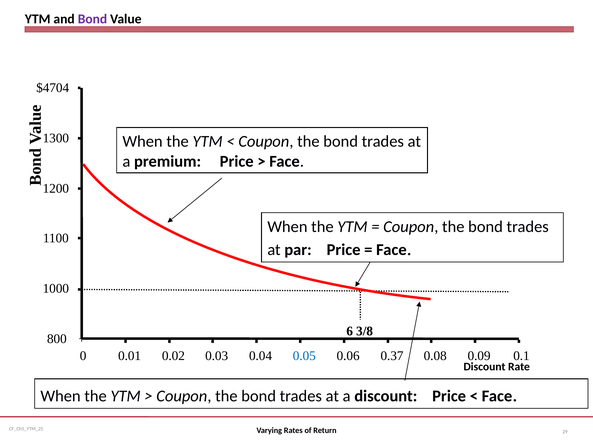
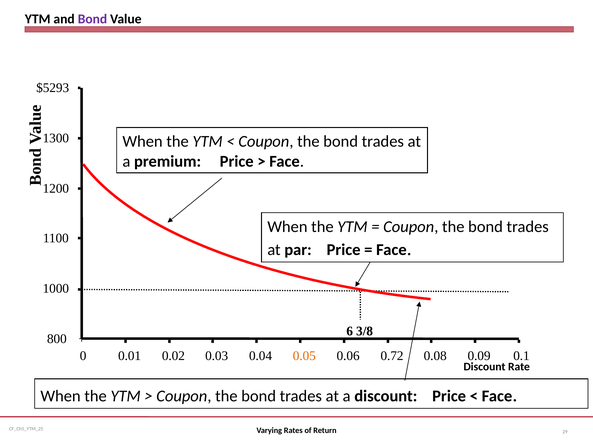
$4704: $4704 -> $5293
0.05 colour: blue -> orange
0.37: 0.37 -> 0.72
